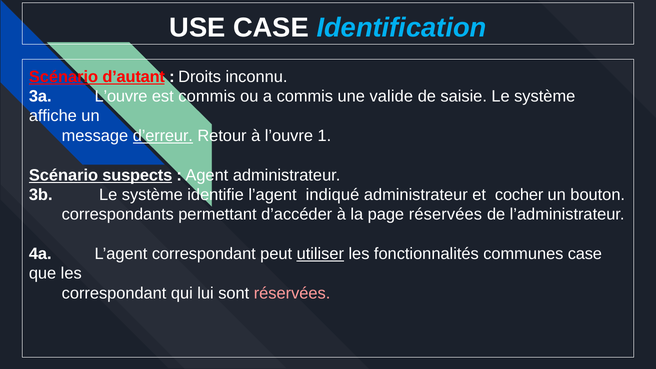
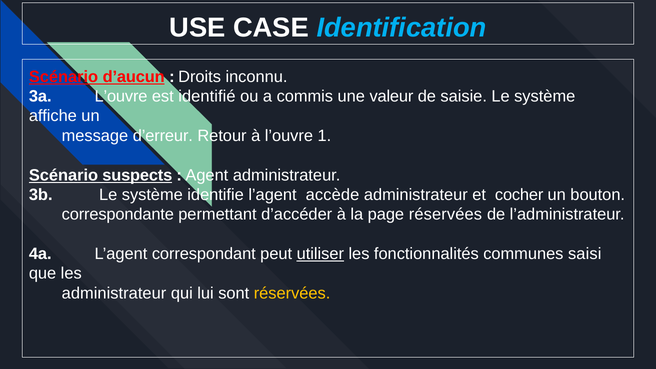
d’autant: d’autant -> d’aucun
est commis: commis -> identifié
valide: valide -> valeur
d’erreur underline: present -> none
indiqué: indiqué -> accède
correspondants: correspondants -> correspondante
communes case: case -> saisi
correspondant at (114, 293): correspondant -> administrateur
réservées at (292, 293) colour: pink -> yellow
